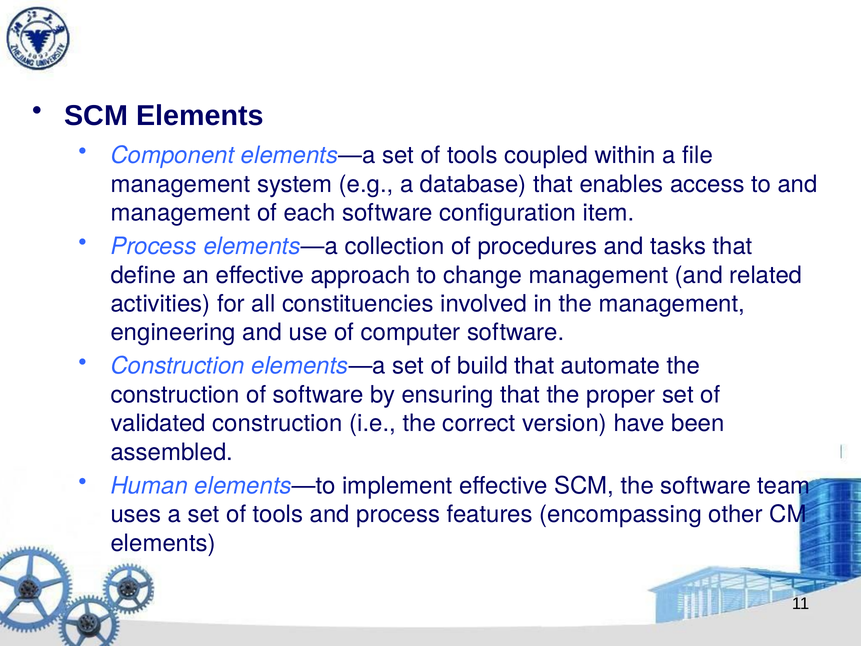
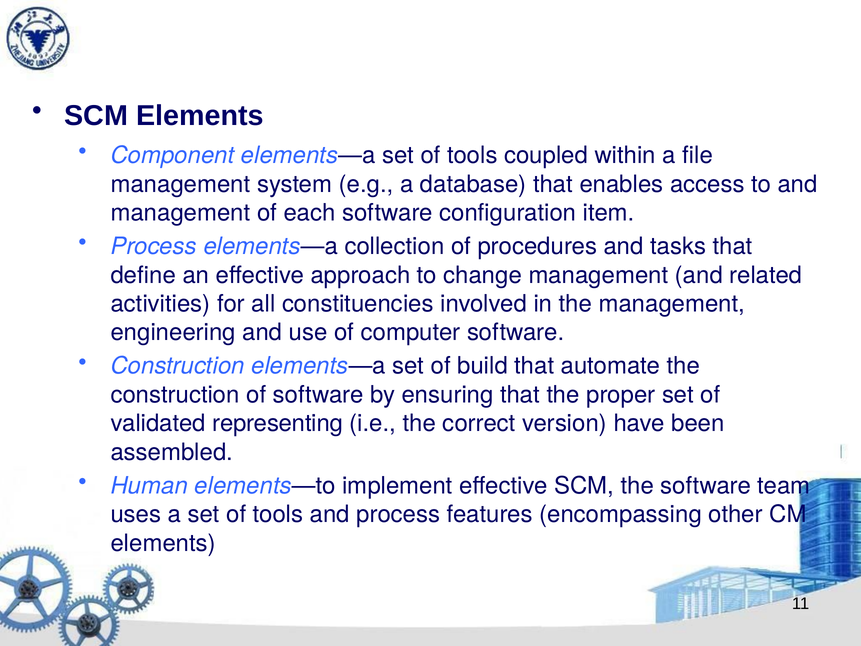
validated construction: construction -> representing
